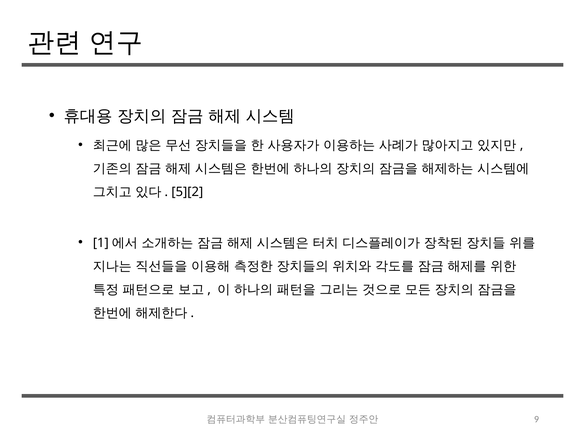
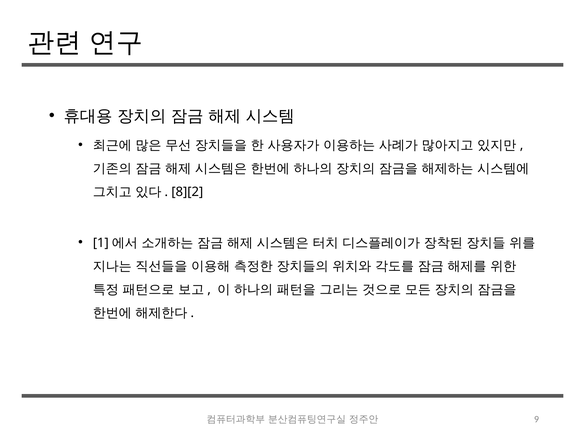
5][2: 5][2 -> 8][2
